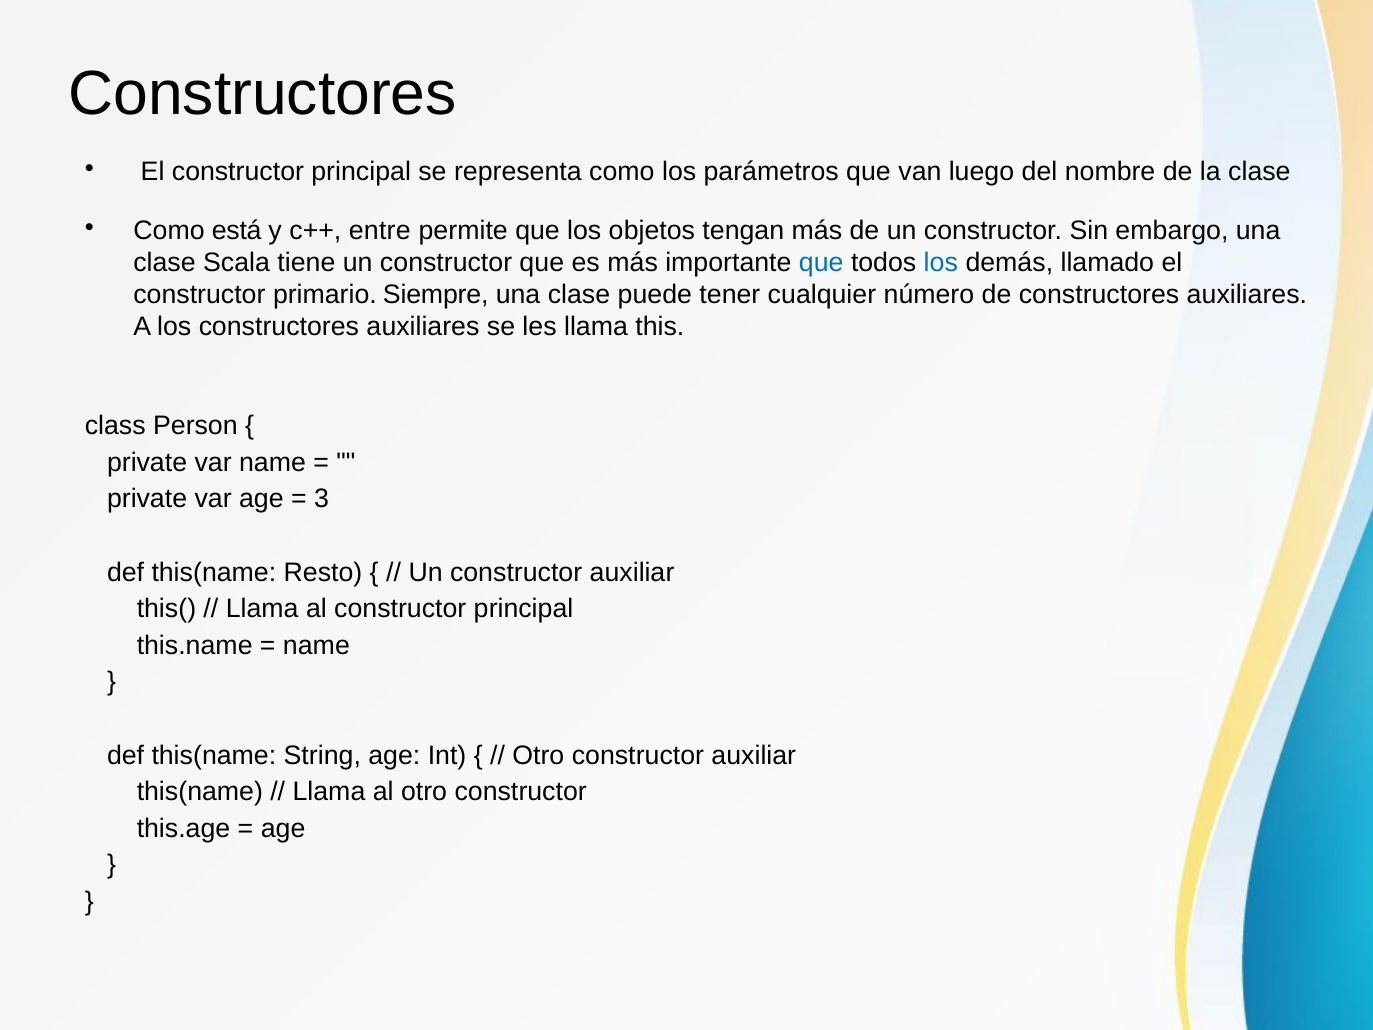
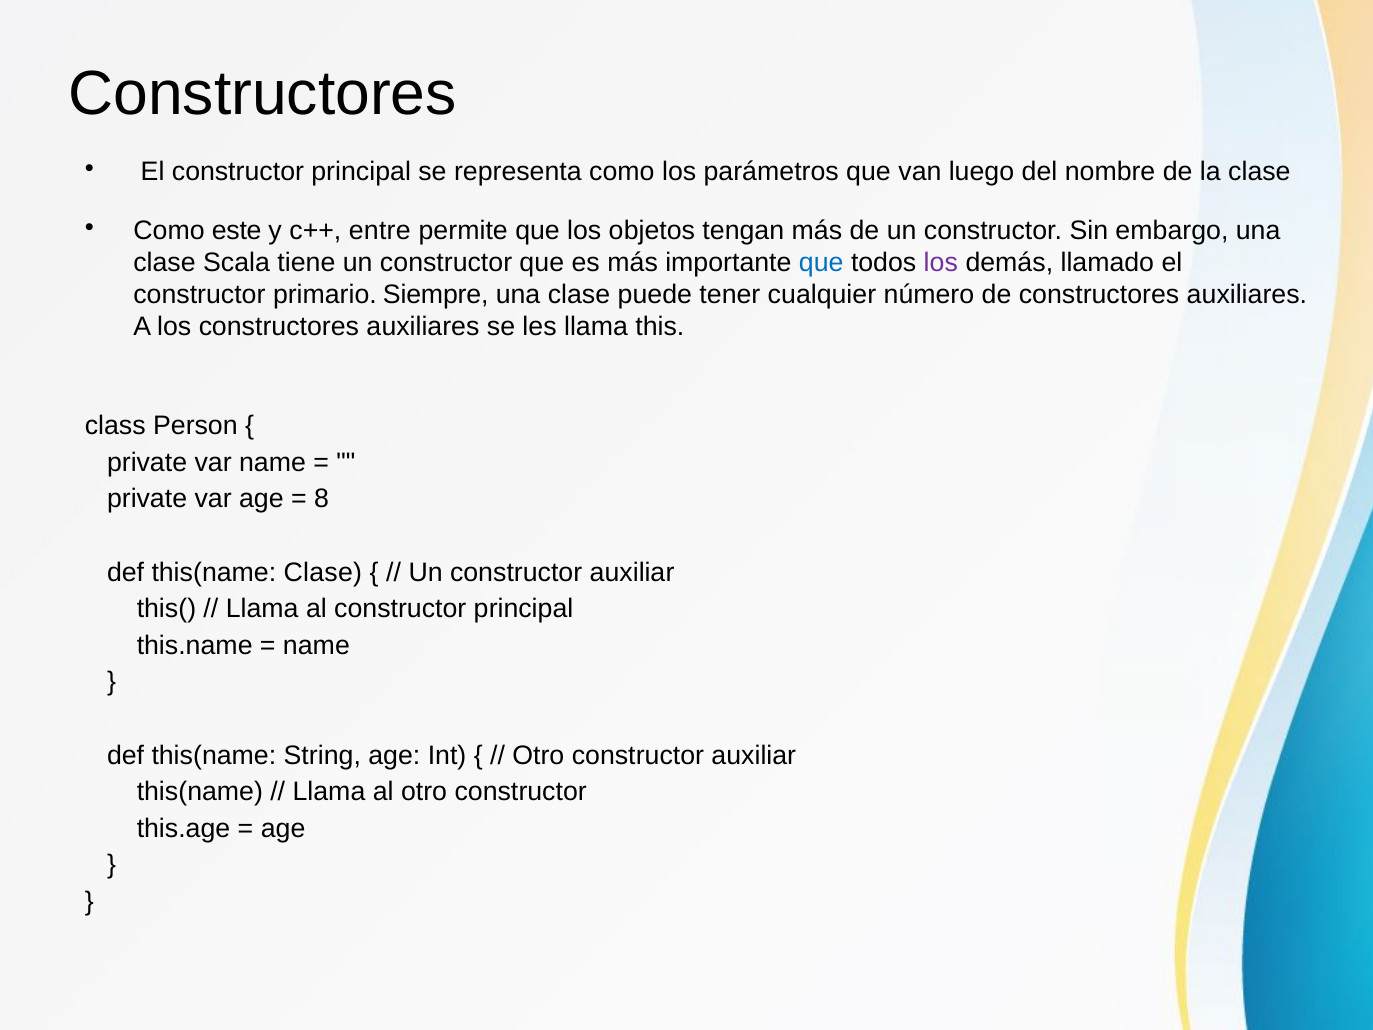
está: está -> este
los at (941, 263) colour: blue -> purple
3: 3 -> 8
this(name Resto: Resto -> Clase
